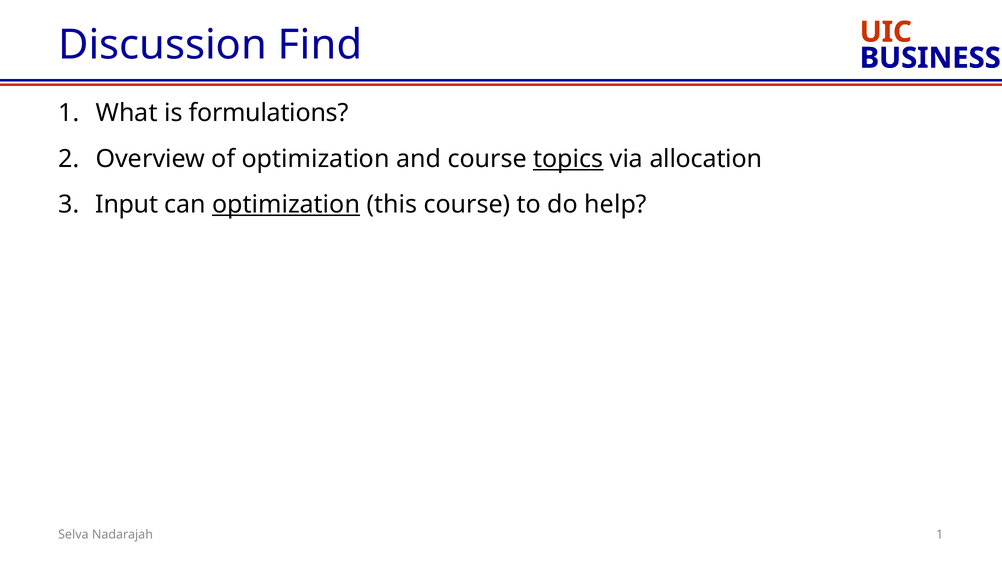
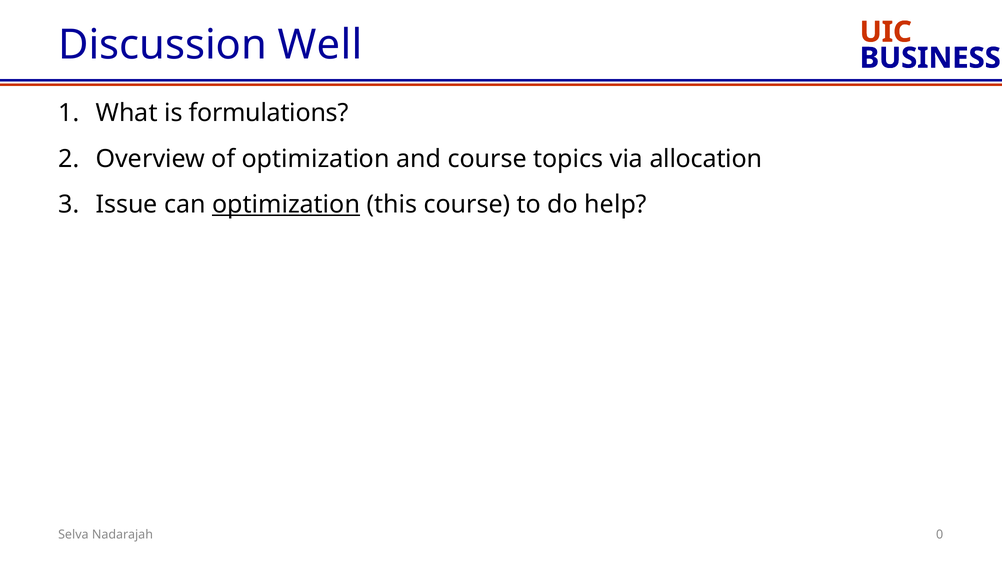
Find: Find -> Well
topics underline: present -> none
Input: Input -> Issue
Nadarajah 1: 1 -> 0
